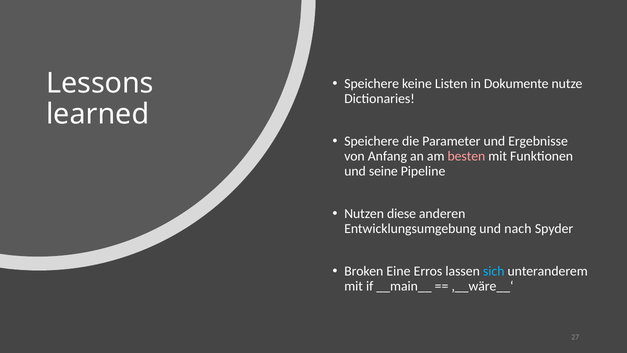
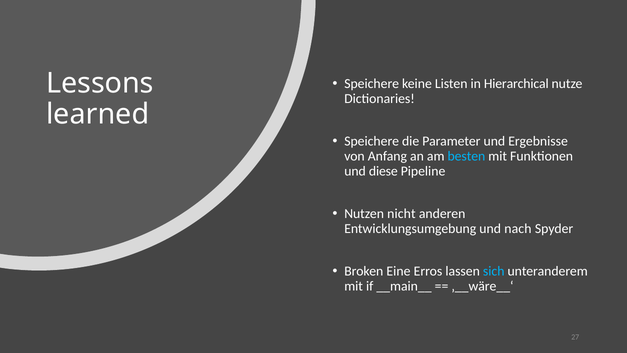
Dokumente: Dokumente -> Hierarchical
besten colour: pink -> light blue
seine: seine -> diese
diese: diese -> nicht
